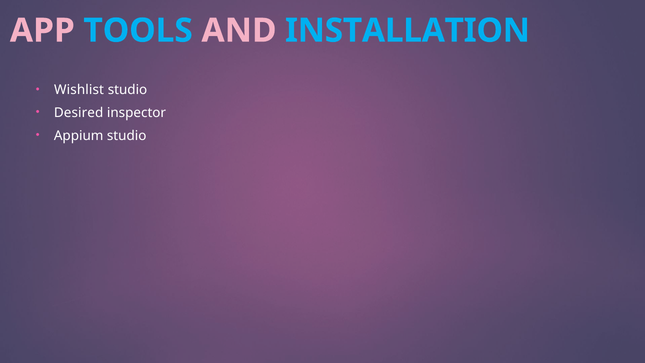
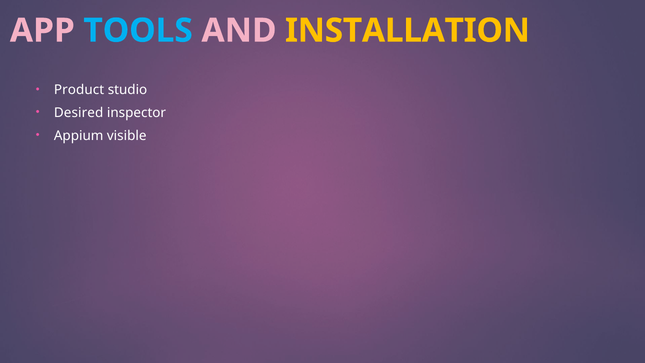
INSTALLATION colour: light blue -> yellow
Wishlist: Wishlist -> Product
Appium studio: studio -> visible
